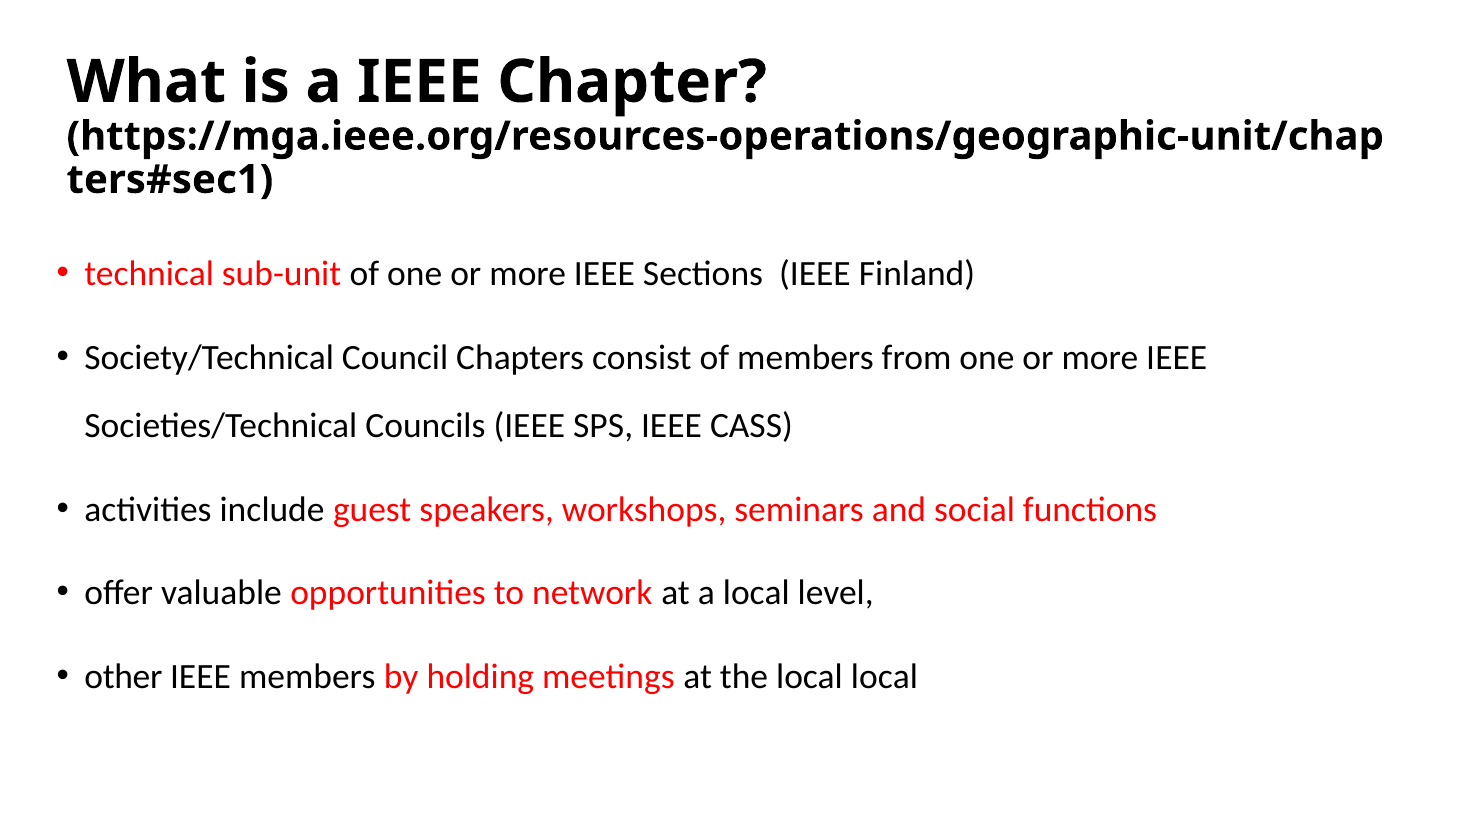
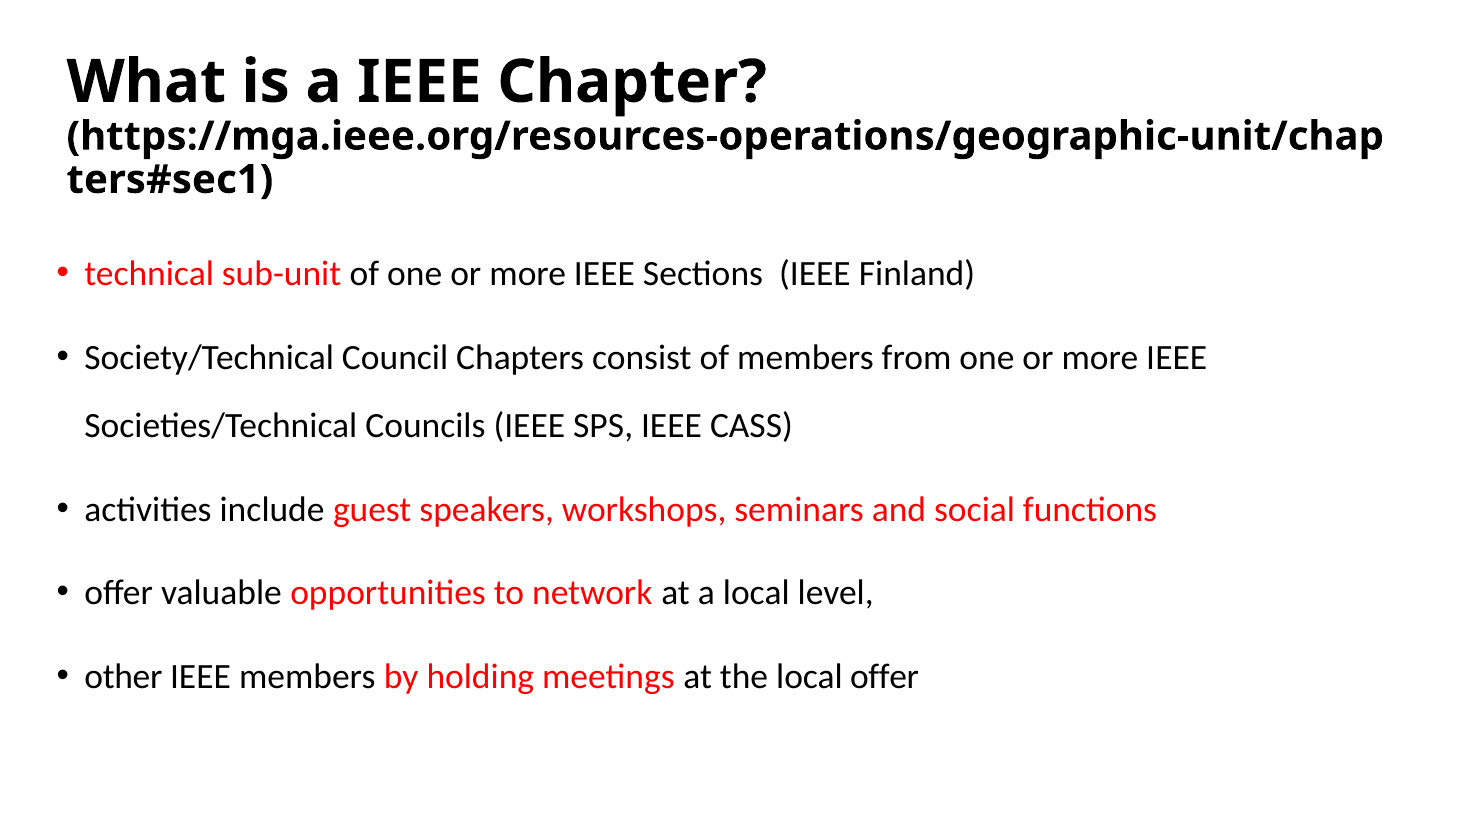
local local: local -> offer
